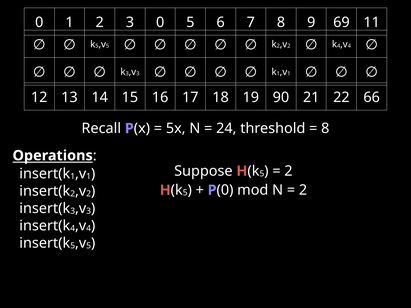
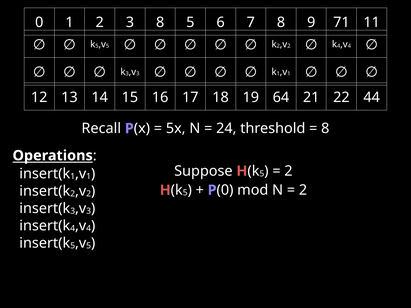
3 0: 0 -> 8
69: 69 -> 71
90: 90 -> 64
66: 66 -> 44
